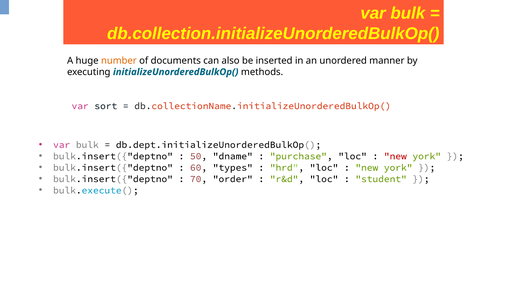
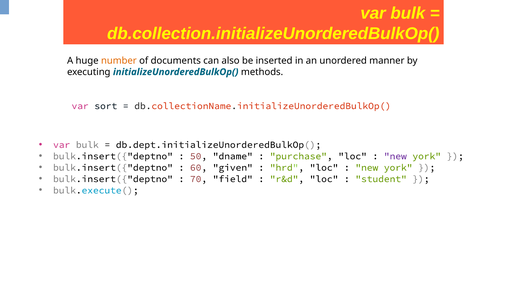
new at (395, 156) colour: red -> purple
types: types -> given
order: order -> field
